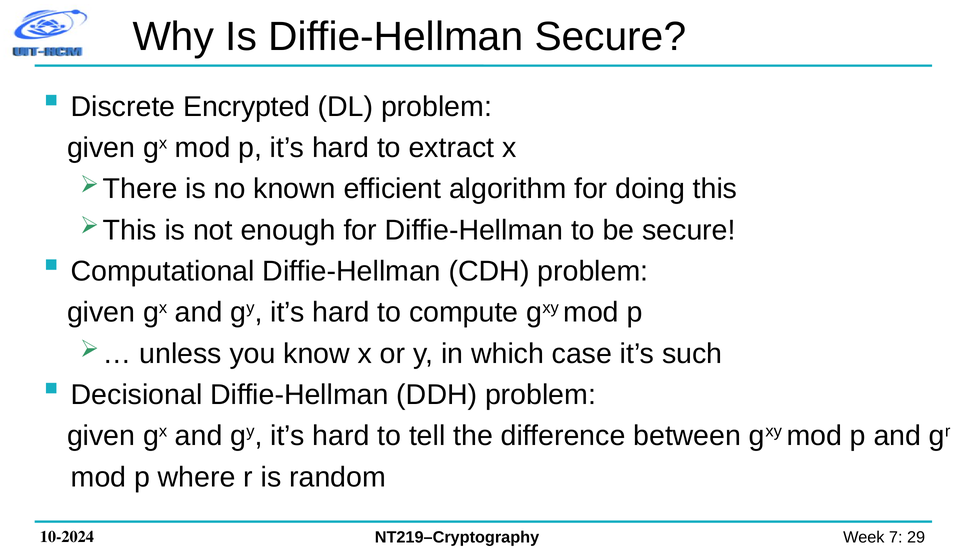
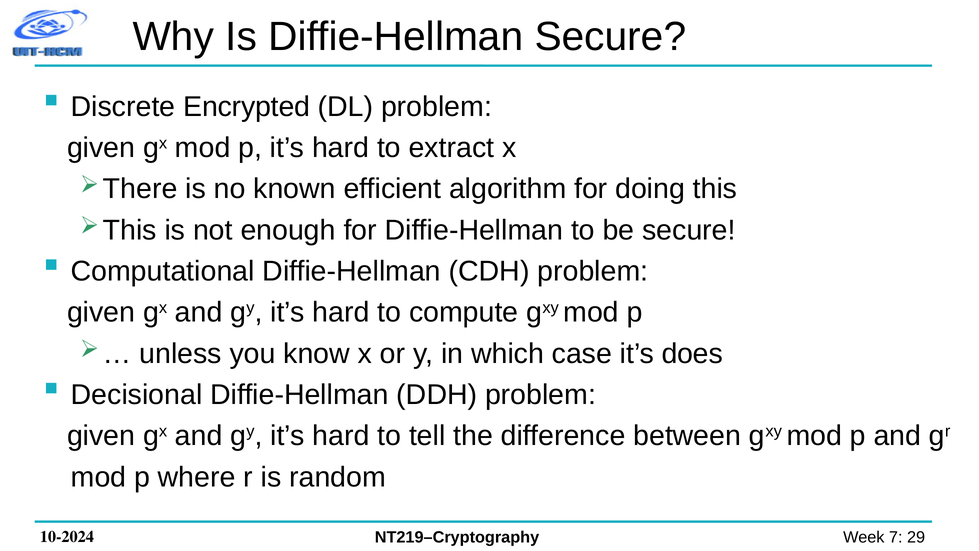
such: such -> does
